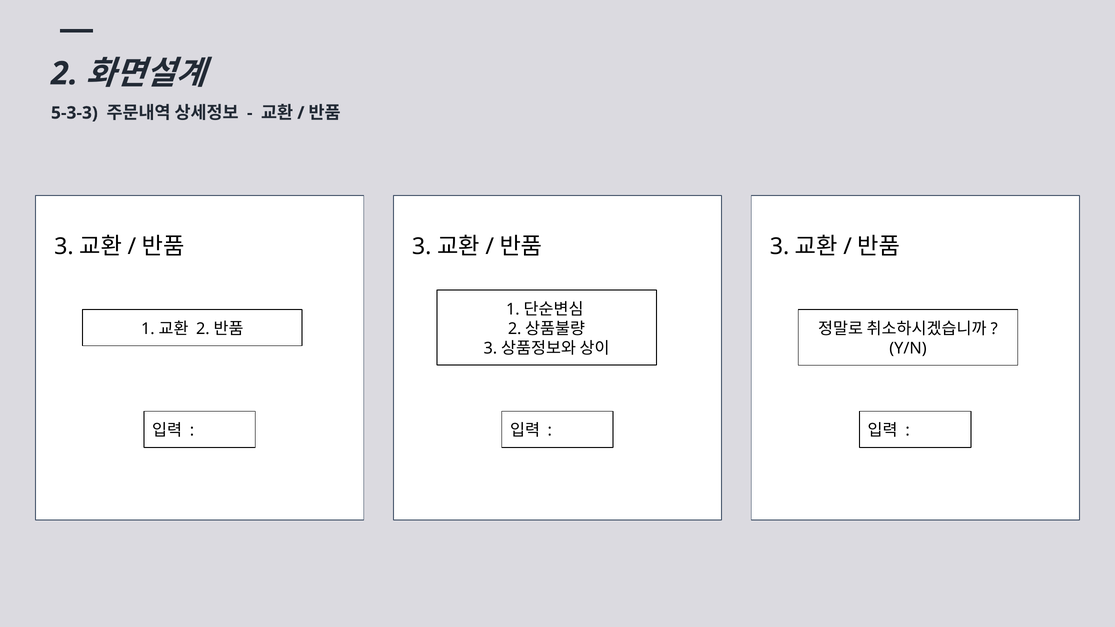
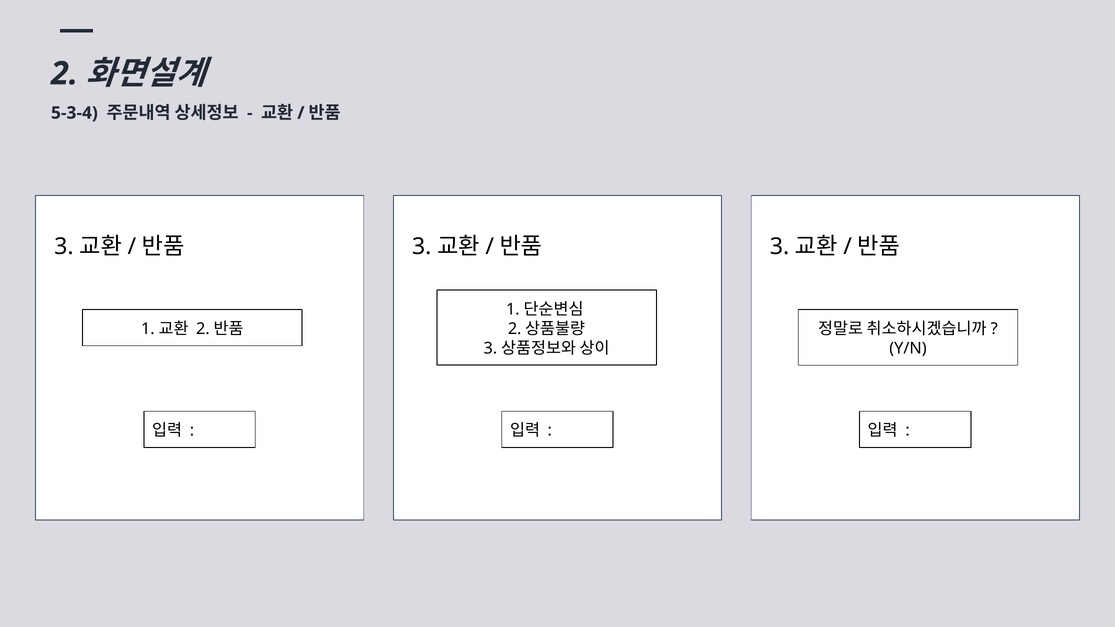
5-3-3: 5-3-3 -> 5-3-4
